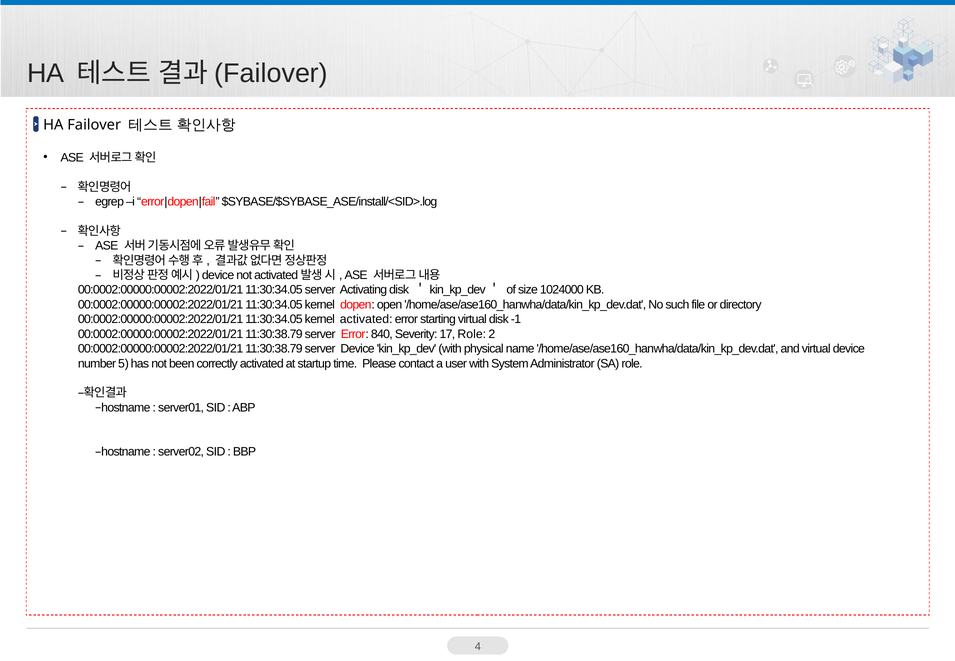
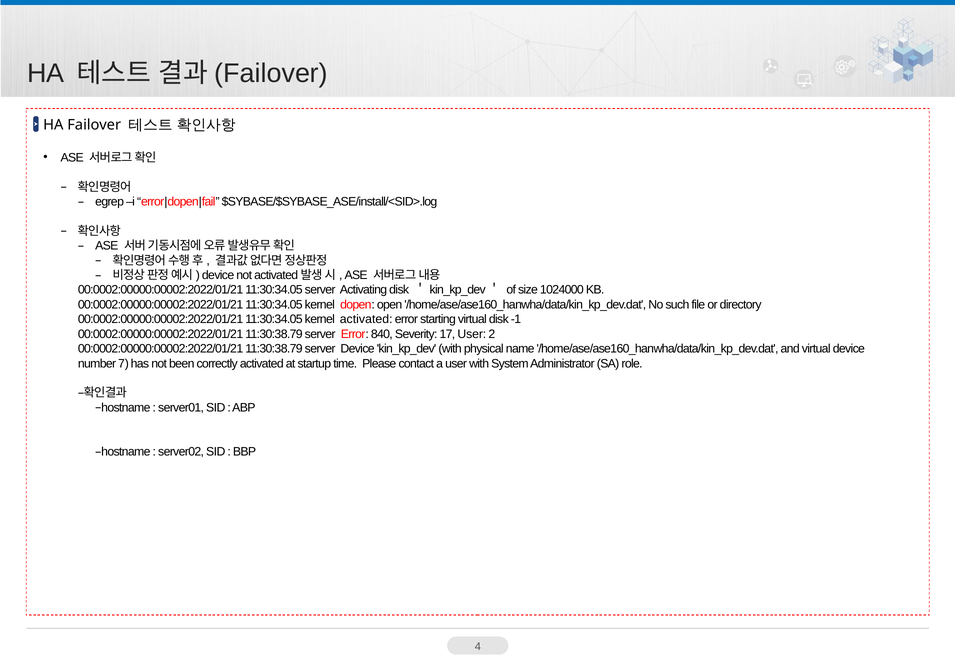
17 Role: Role -> User
5: 5 -> 7
